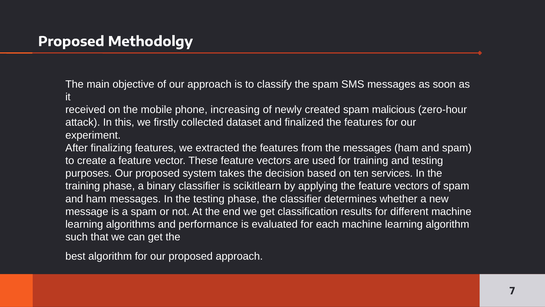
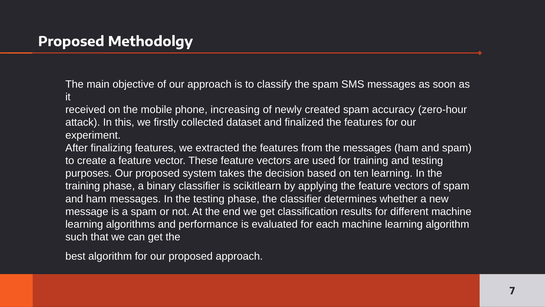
malicious: malicious -> accuracy
ten services: services -> learning
